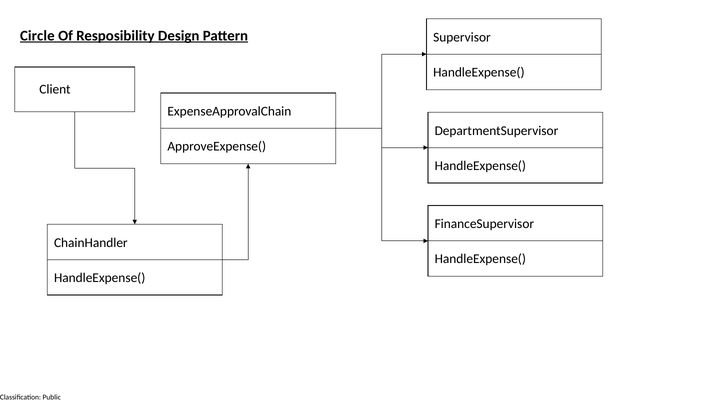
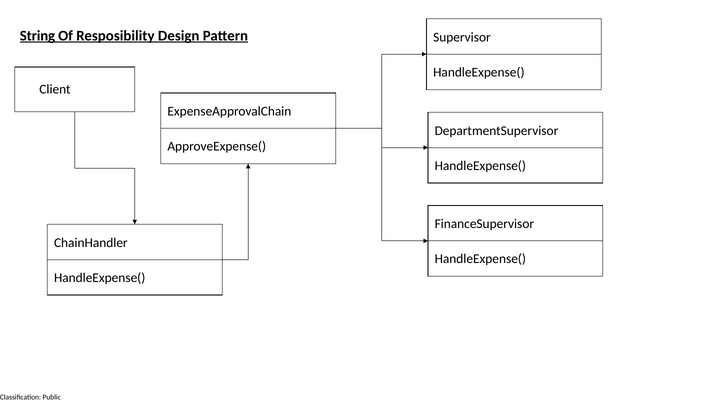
Circle: Circle -> String
